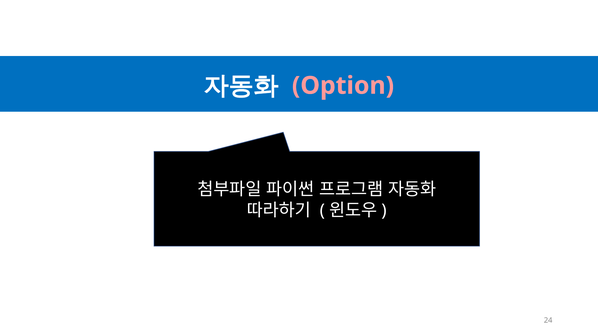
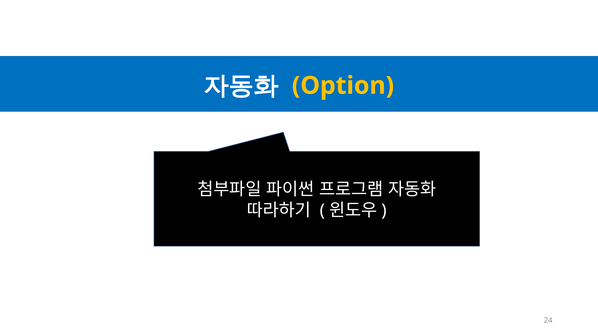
Option colour: pink -> yellow
